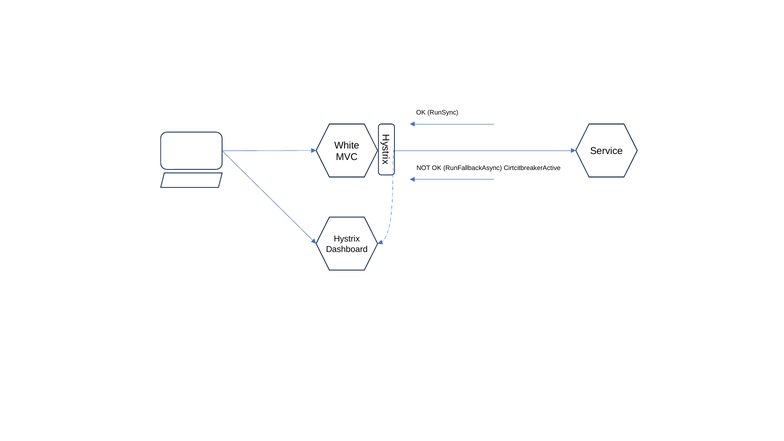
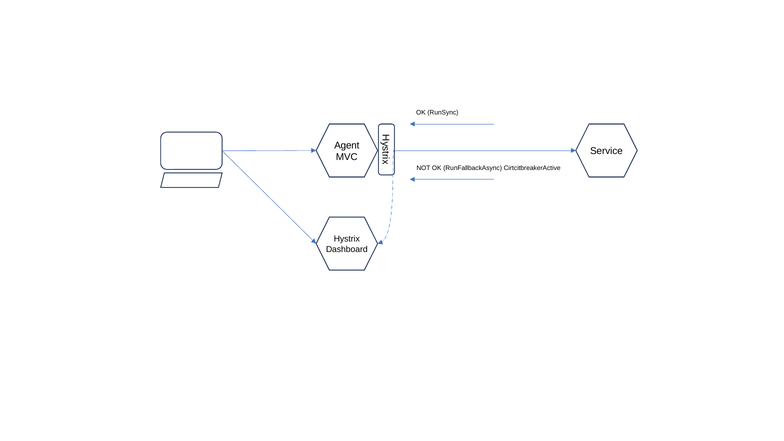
White: White -> Agent
